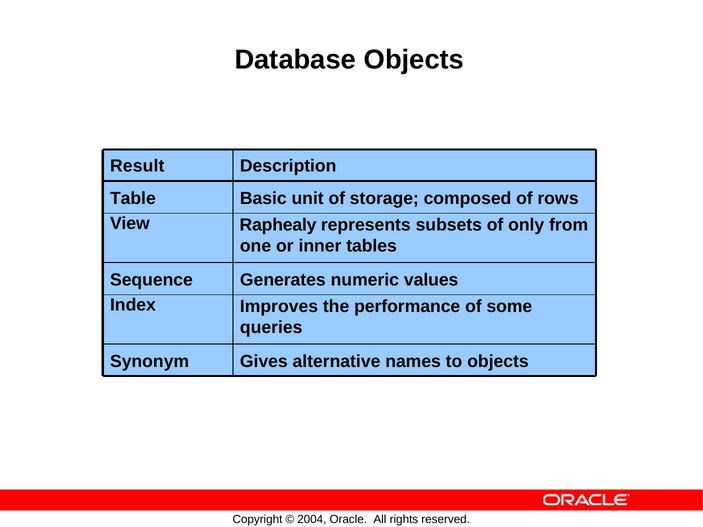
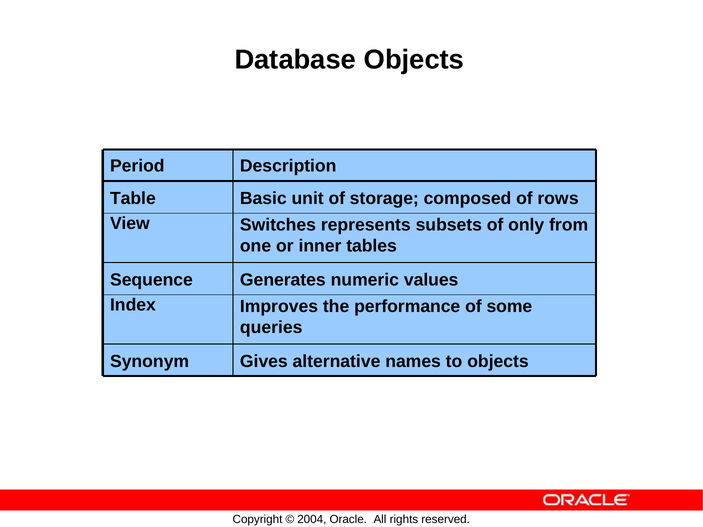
Result: Result -> Period
Raphealy: Raphealy -> Switches
